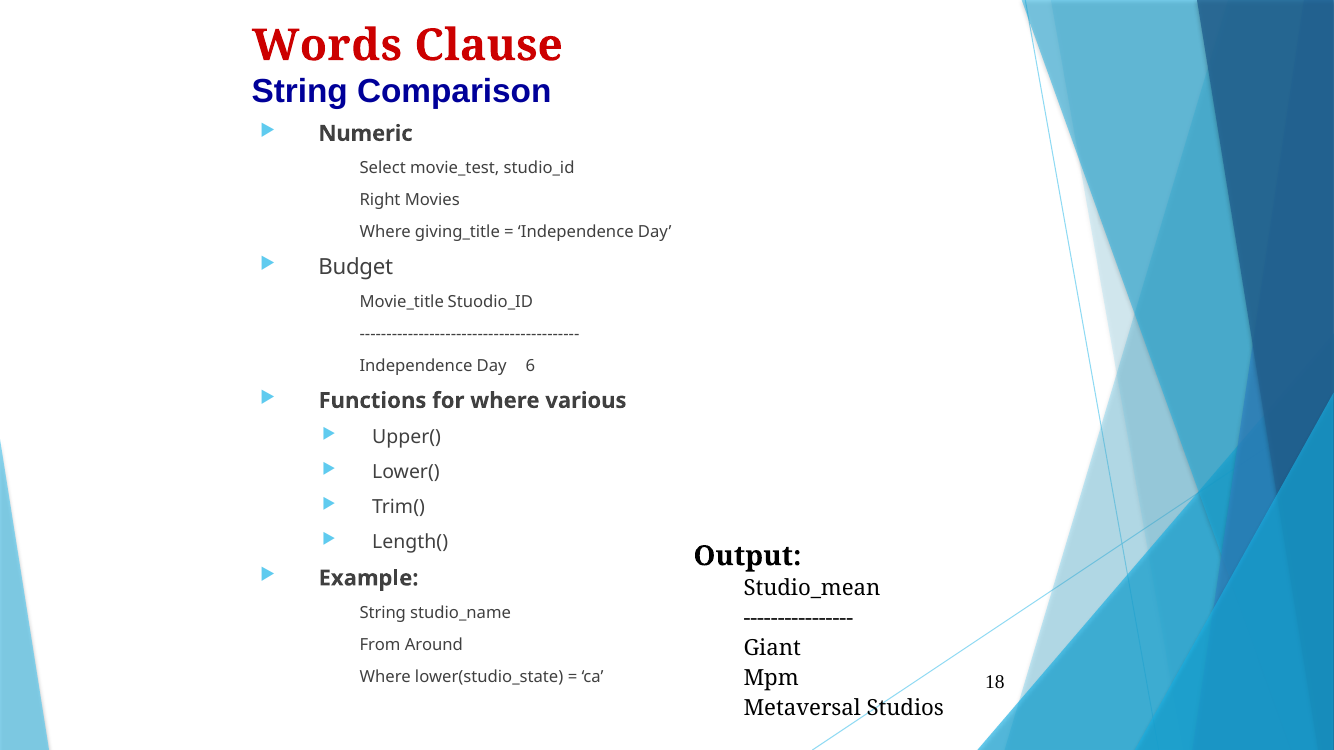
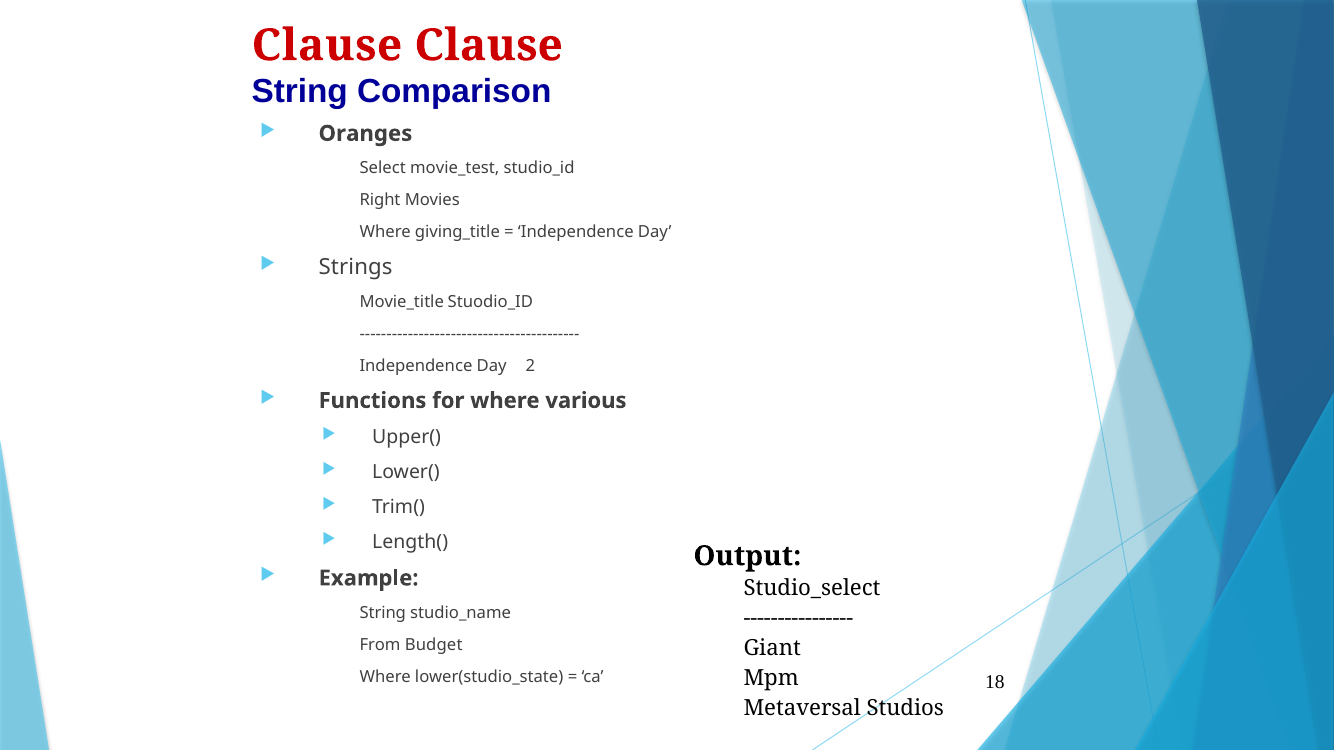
Words at (327, 46): Words -> Clause
Numeric: Numeric -> Oranges
Budget: Budget -> Strings
6: 6 -> 2
Studio_mean: Studio_mean -> Studio_select
Around: Around -> Budget
